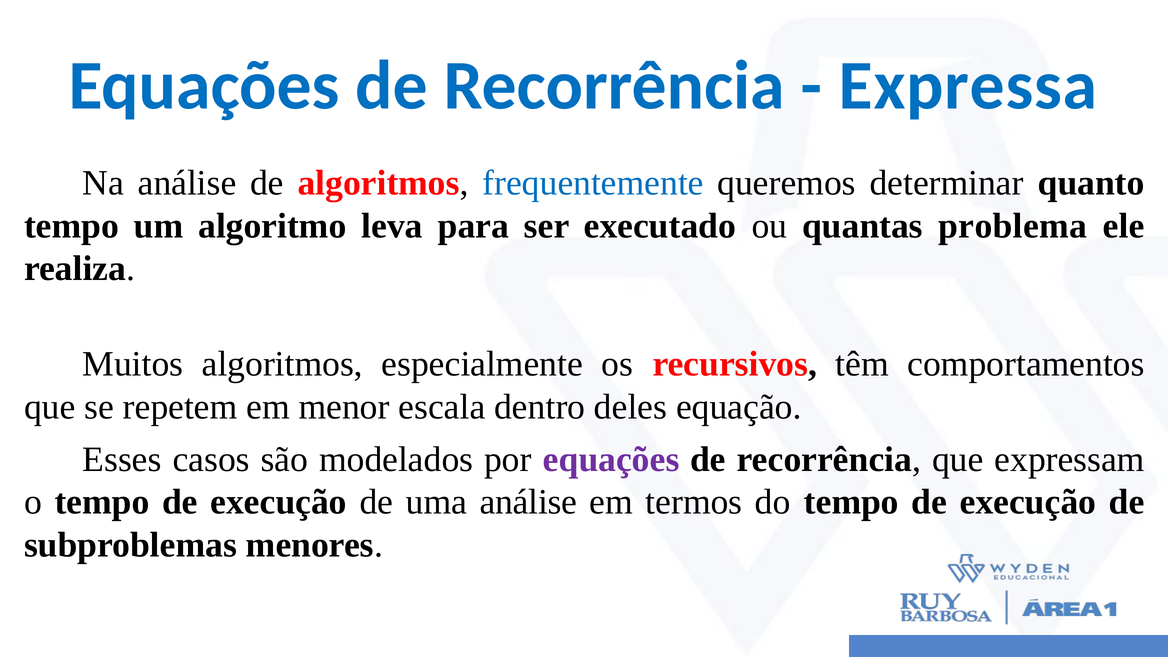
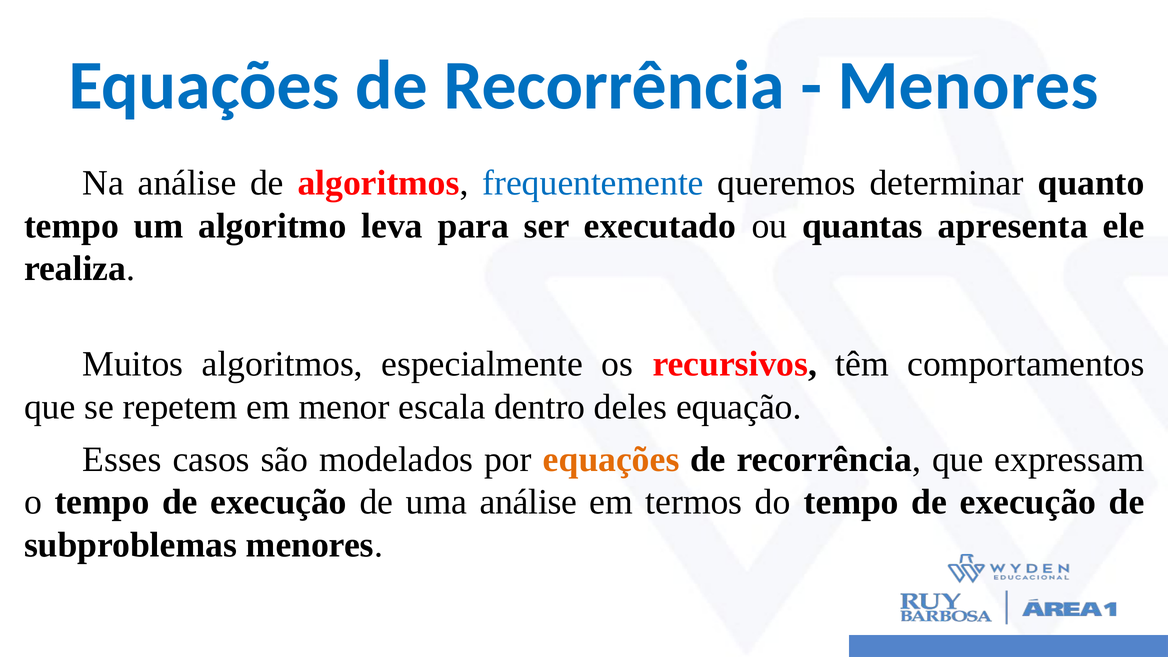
Expressa at (968, 86): Expressa -> Menores
problema: problema -> apresenta
equações at (611, 459) colour: purple -> orange
